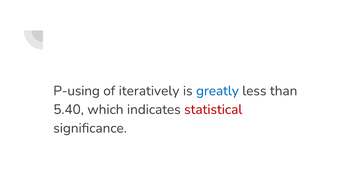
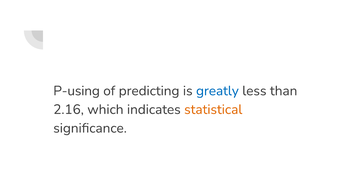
iteratively: iteratively -> predicting
5.40: 5.40 -> 2.16
statistical colour: red -> orange
